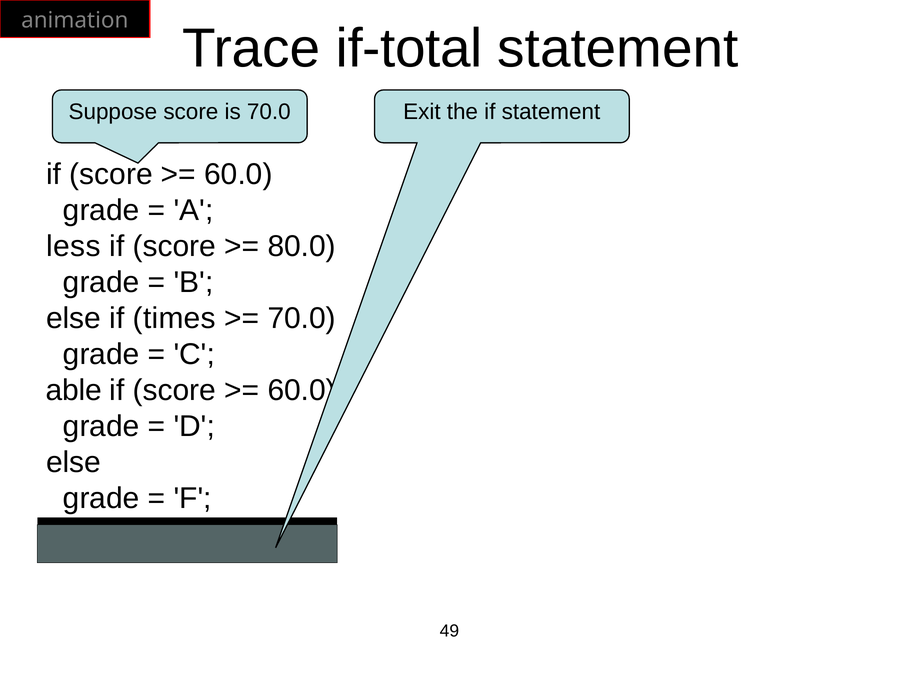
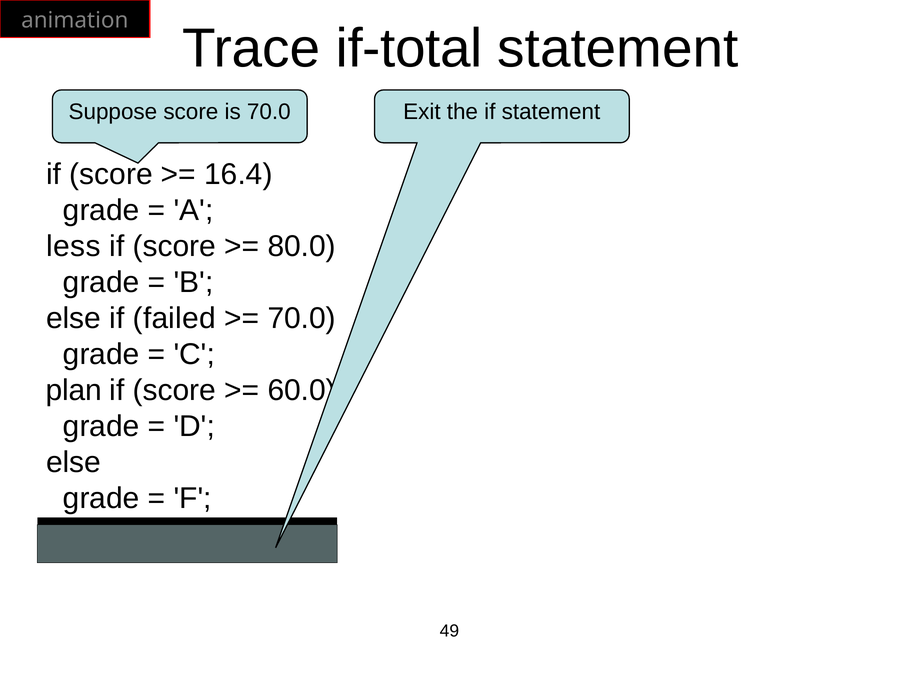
60.0 at (238, 174): 60.0 -> 16.4
times: times -> failed
able: able -> plan
